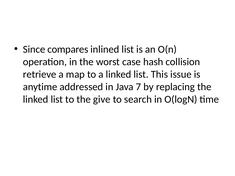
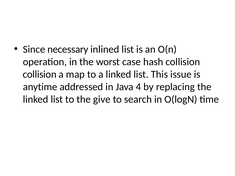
compares: compares -> necessary
retrieve at (40, 74): retrieve -> collision
7: 7 -> 4
